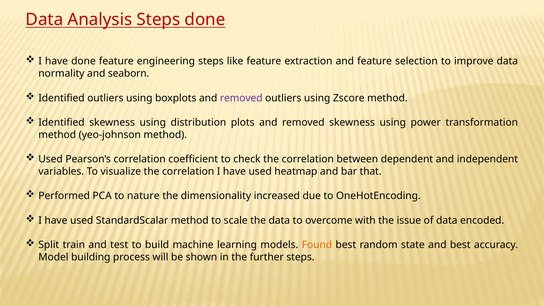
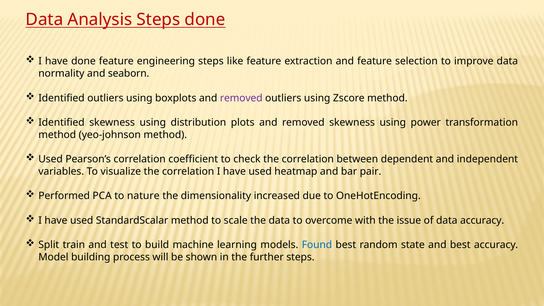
that: that -> pair
data encoded: encoded -> accuracy
Found colour: orange -> blue
